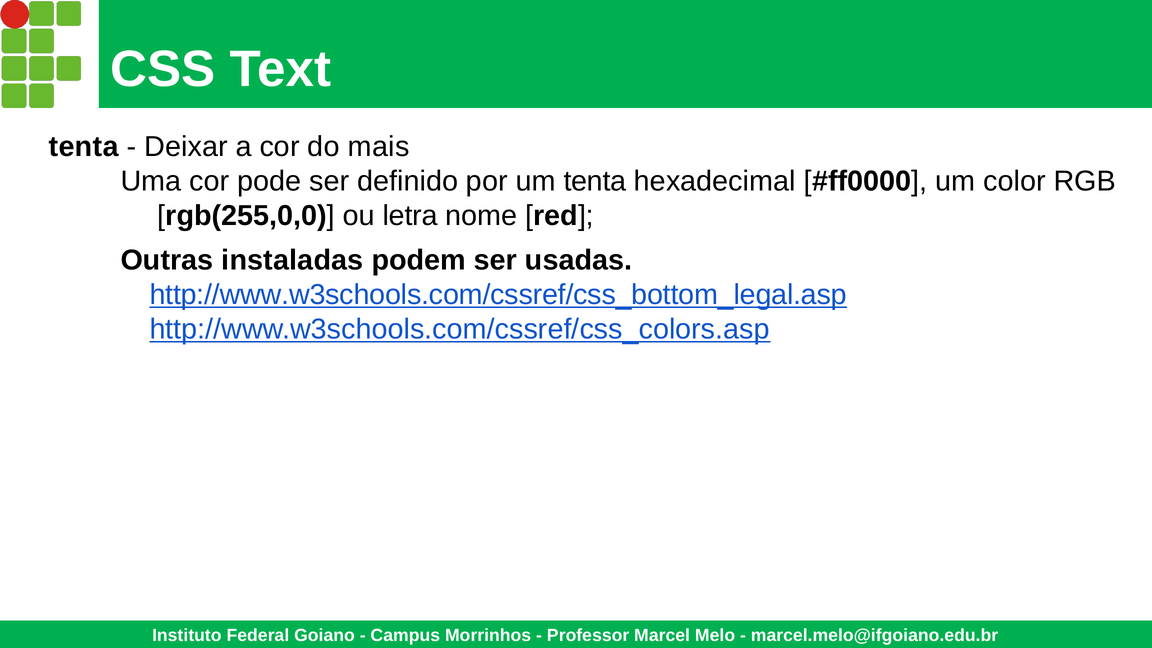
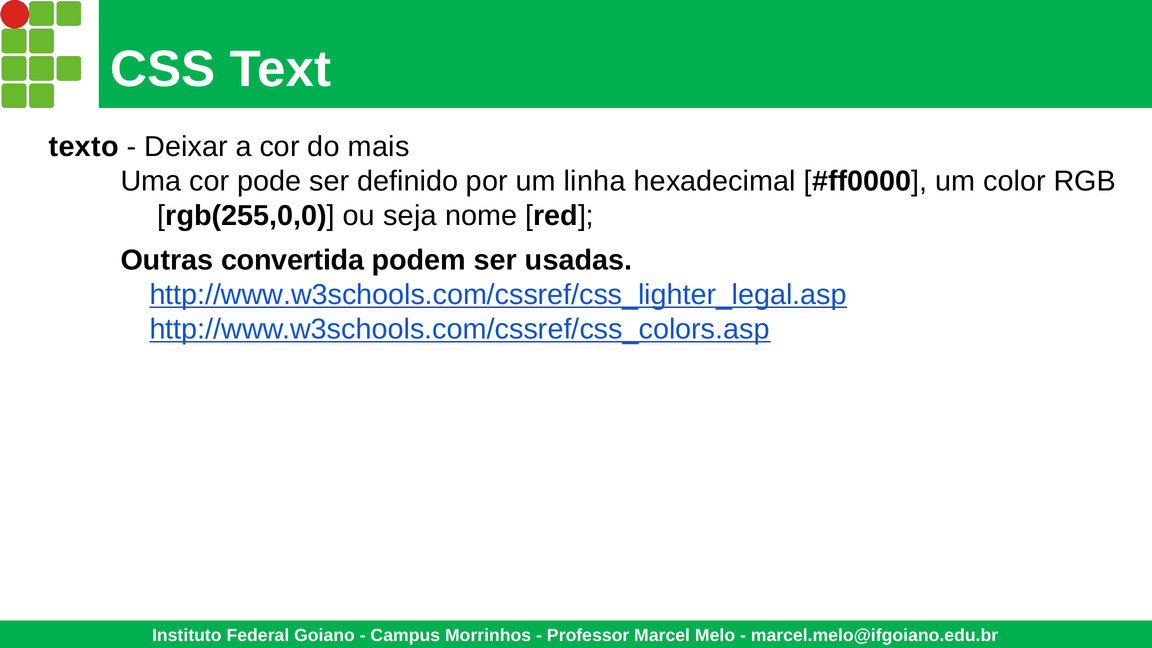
tenta at (84, 147): tenta -> texto
um tenta: tenta -> linha
letra: letra -> seja
instaladas: instaladas -> convertida
http://www.w3schools.com/cssref/css_bottom_legal.asp: http://www.w3schools.com/cssref/css_bottom_legal.asp -> http://www.w3schools.com/cssref/css_lighter_legal.asp
